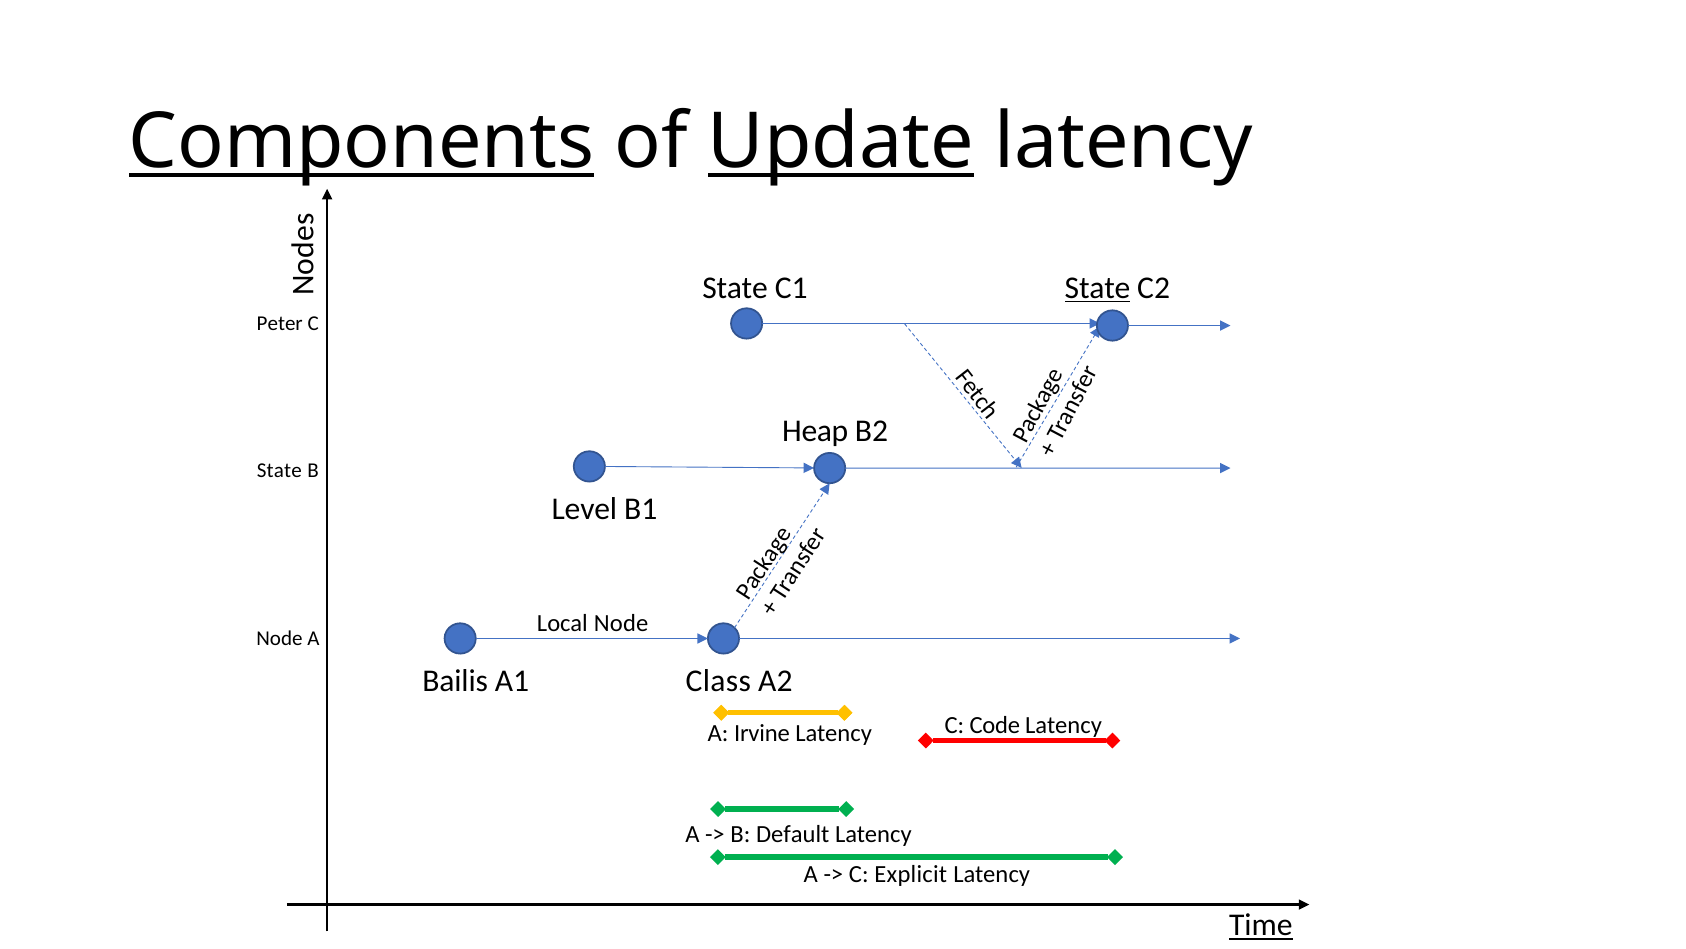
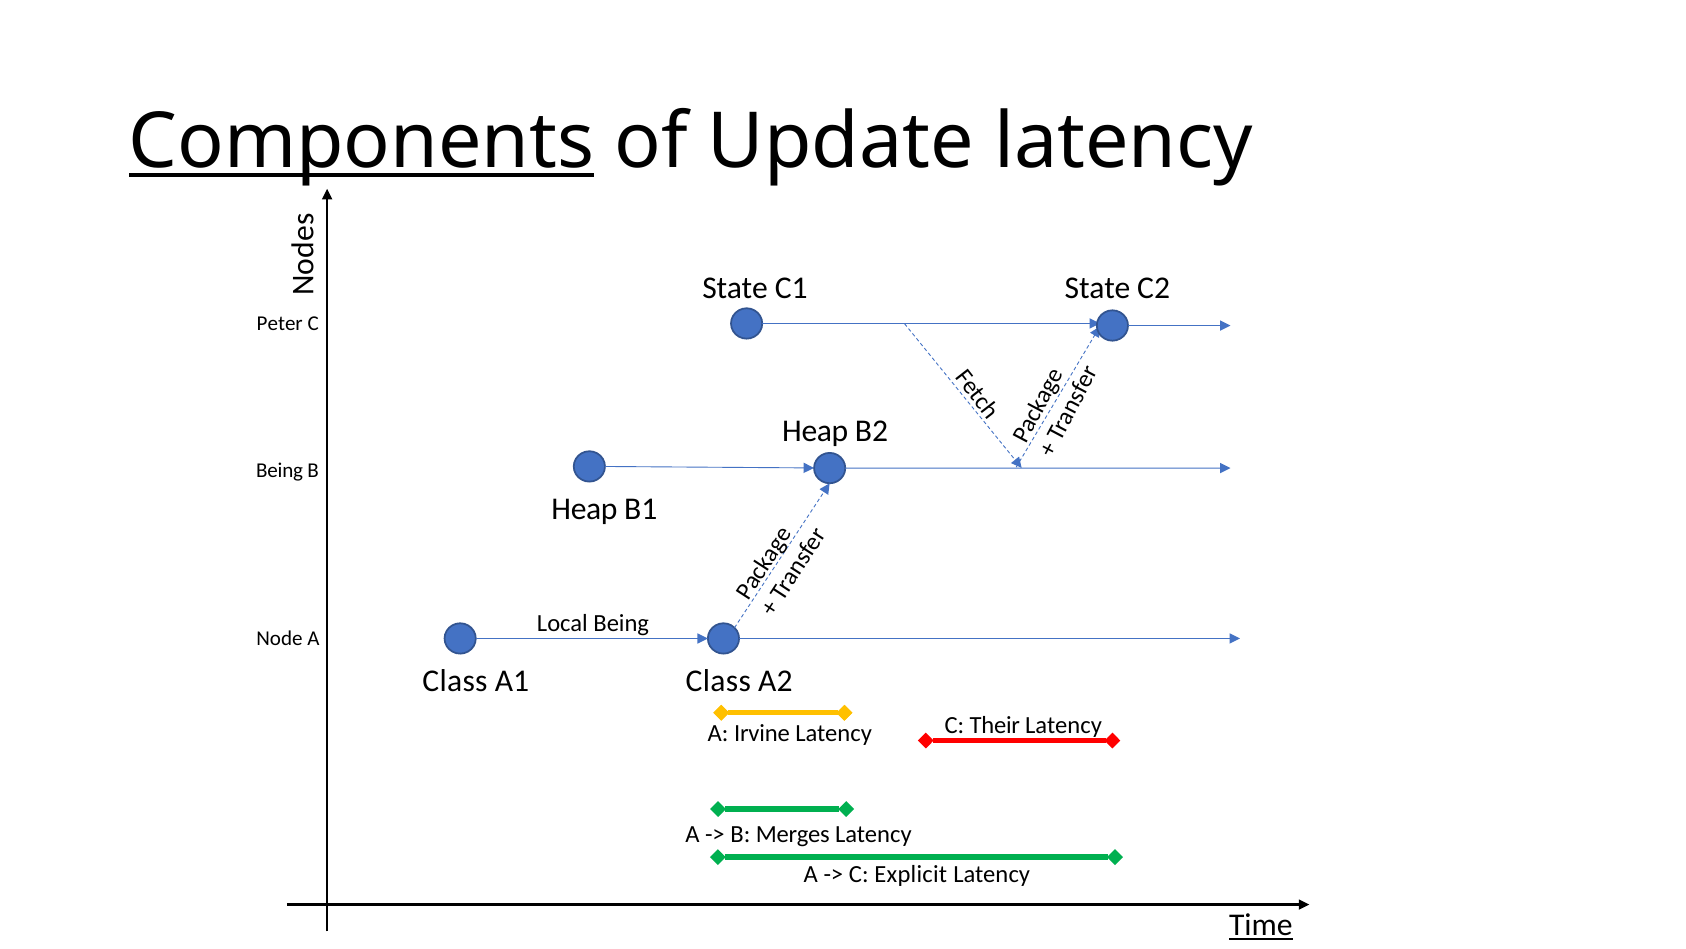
Update underline: present -> none
State at (1098, 288) underline: present -> none
State at (279, 470): State -> Being
Level at (584, 509): Level -> Heap
Local Node: Node -> Being
Bailis at (455, 681): Bailis -> Class
Code: Code -> Their
Default: Default -> Merges
